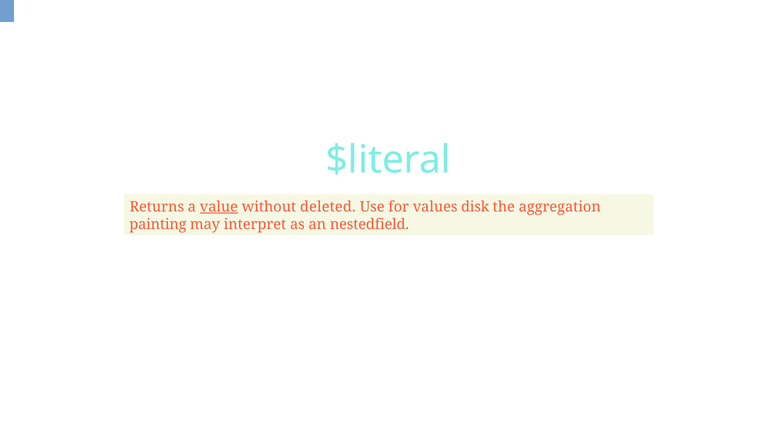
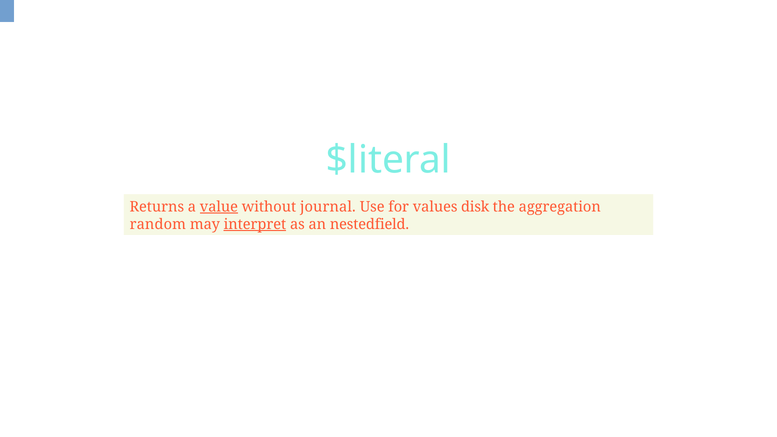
deleted: deleted -> journal
painting: painting -> random
interpret underline: none -> present
